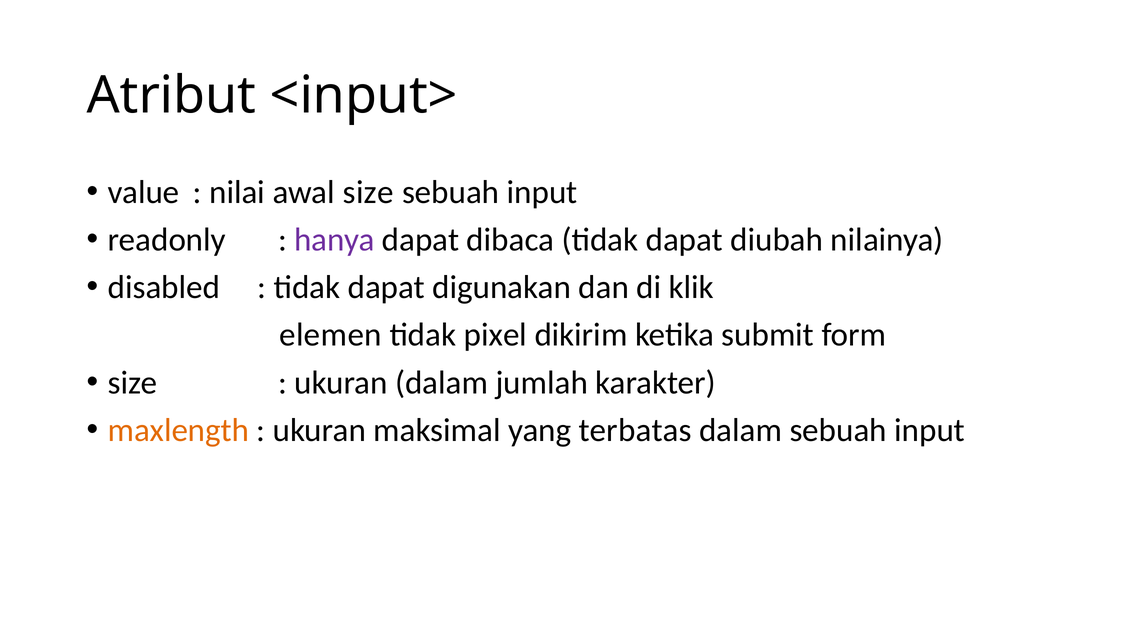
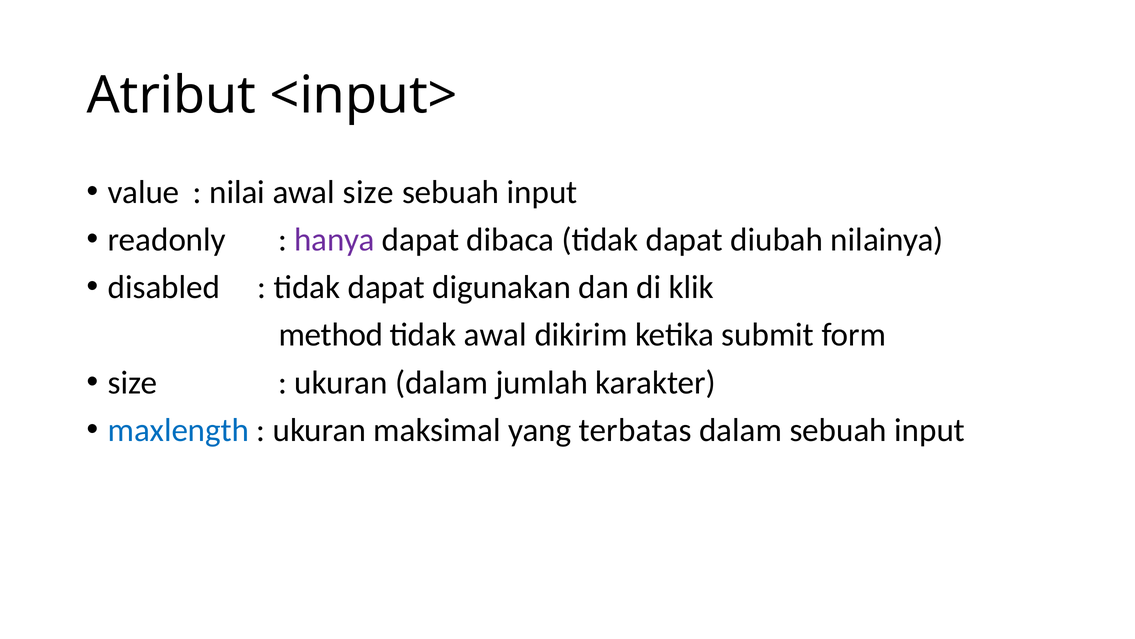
elemen: elemen -> method
tidak pixel: pixel -> awal
maxlength colour: orange -> blue
